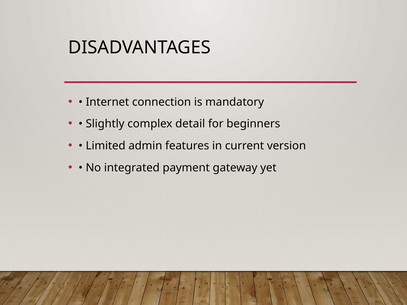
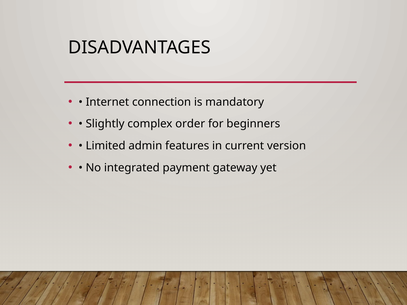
detail: detail -> order
